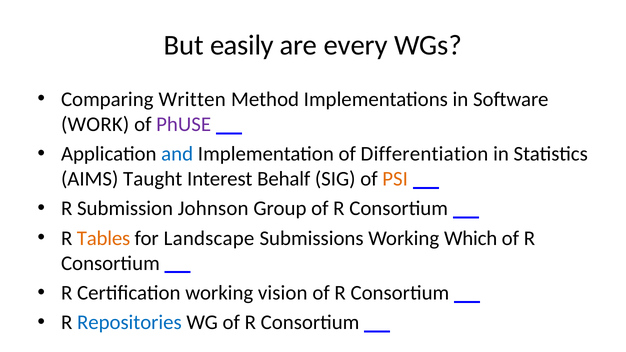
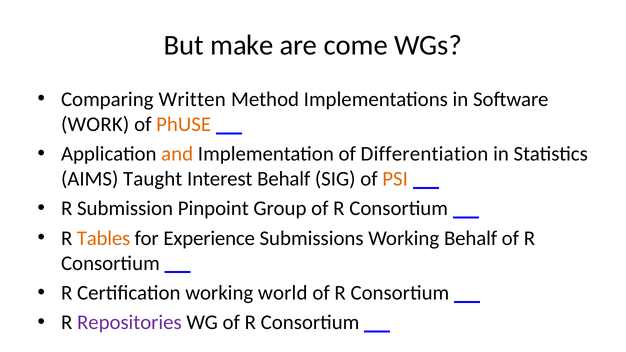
easily: easily -> make
every: every -> come
PhUSE colour: purple -> orange
and colour: blue -> orange
Johnson: Johnson -> Pinpoint
Landscape: Landscape -> Experience
Working Which: Which -> Behalf
vision: vision -> world
Repositories colour: blue -> purple
